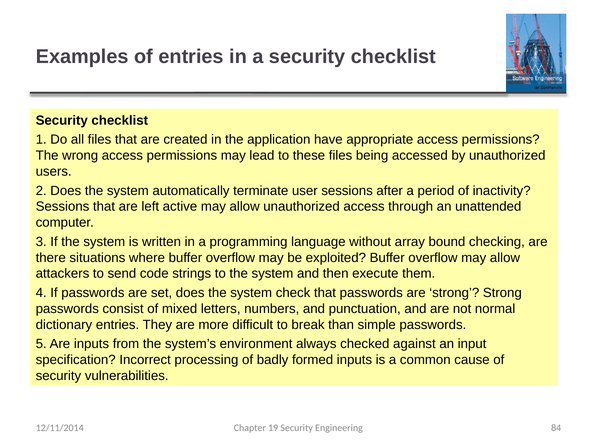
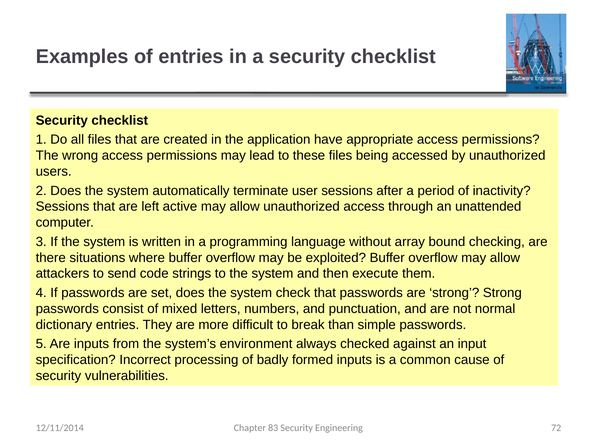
19: 19 -> 83
84: 84 -> 72
